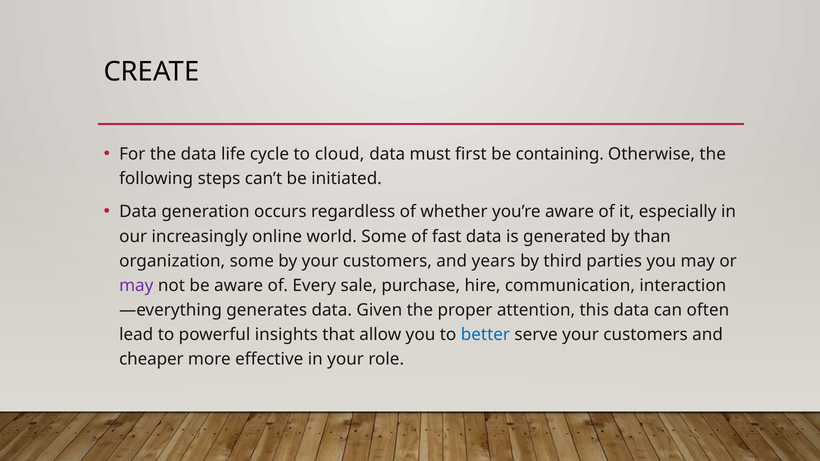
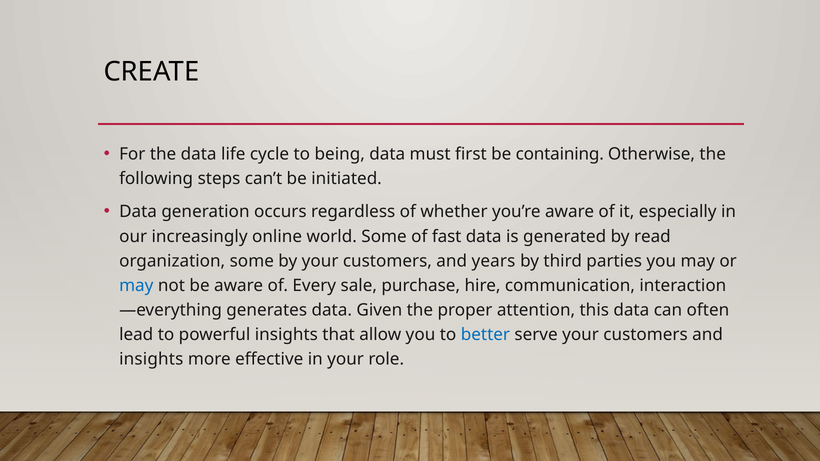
cloud: cloud -> being
than: than -> read
may at (136, 286) colour: purple -> blue
cheaper at (151, 360): cheaper -> insights
